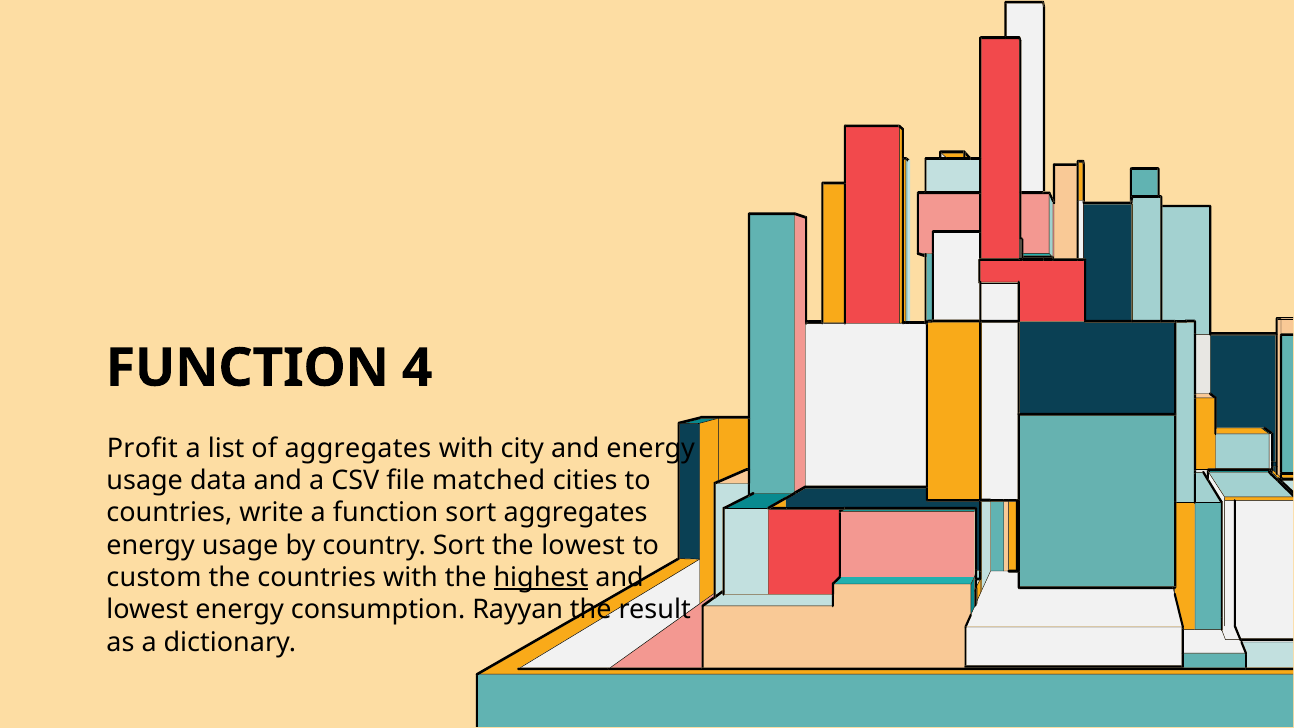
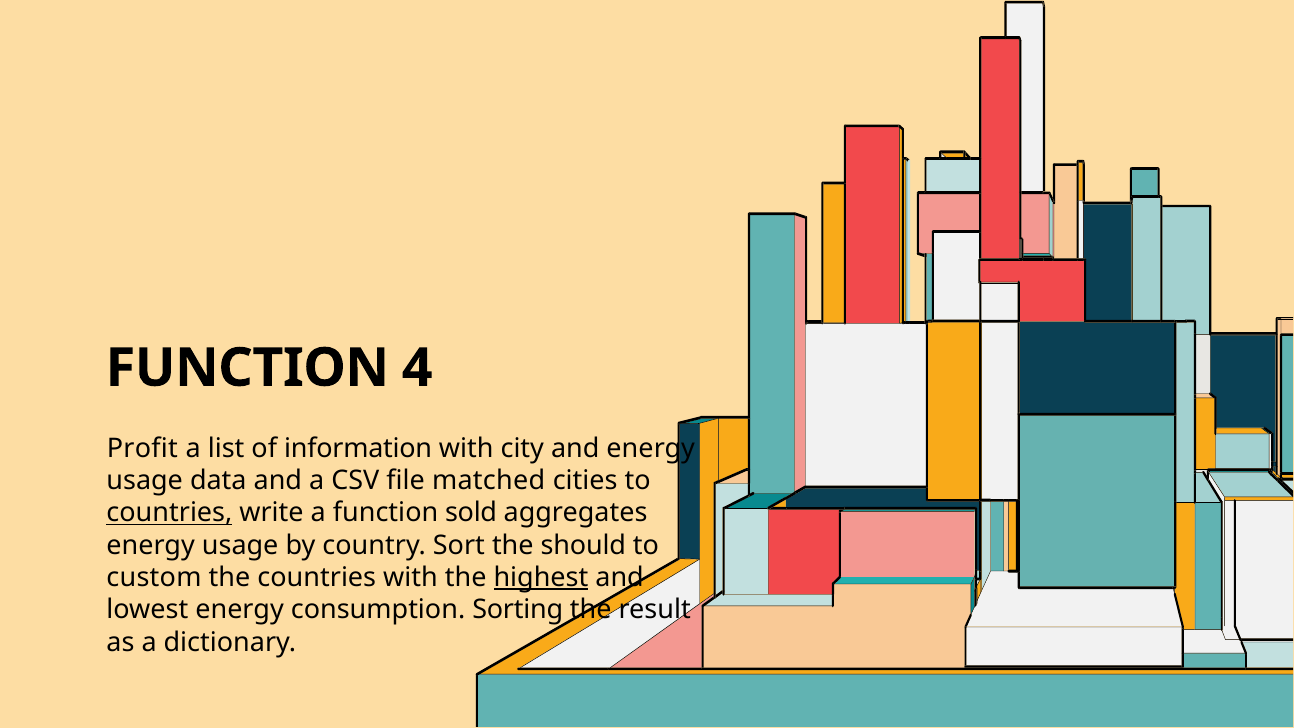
of aggregates: aggregates -> information
countries at (169, 513) underline: none -> present
function sort: sort -> sold
the lowest: lowest -> should
Rayyan: Rayyan -> Sorting
